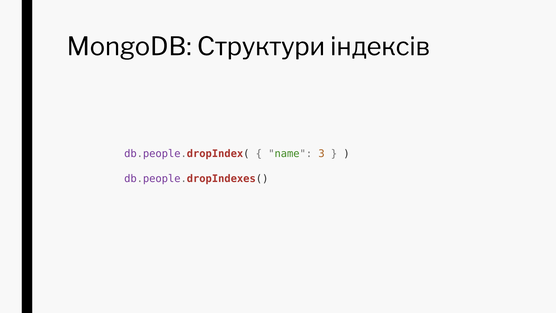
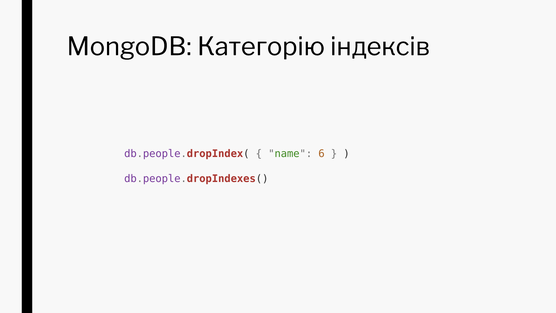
Структури: Структури -> Категорію
3: 3 -> 6
